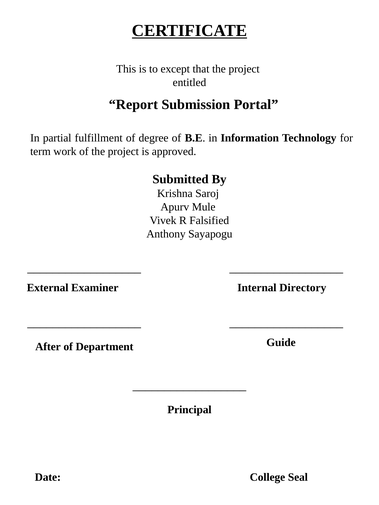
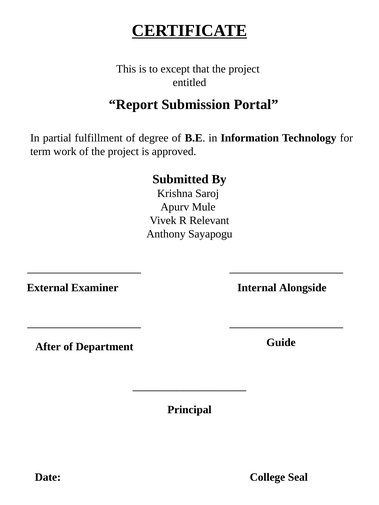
Falsified: Falsified -> Relevant
Directory: Directory -> Alongside
